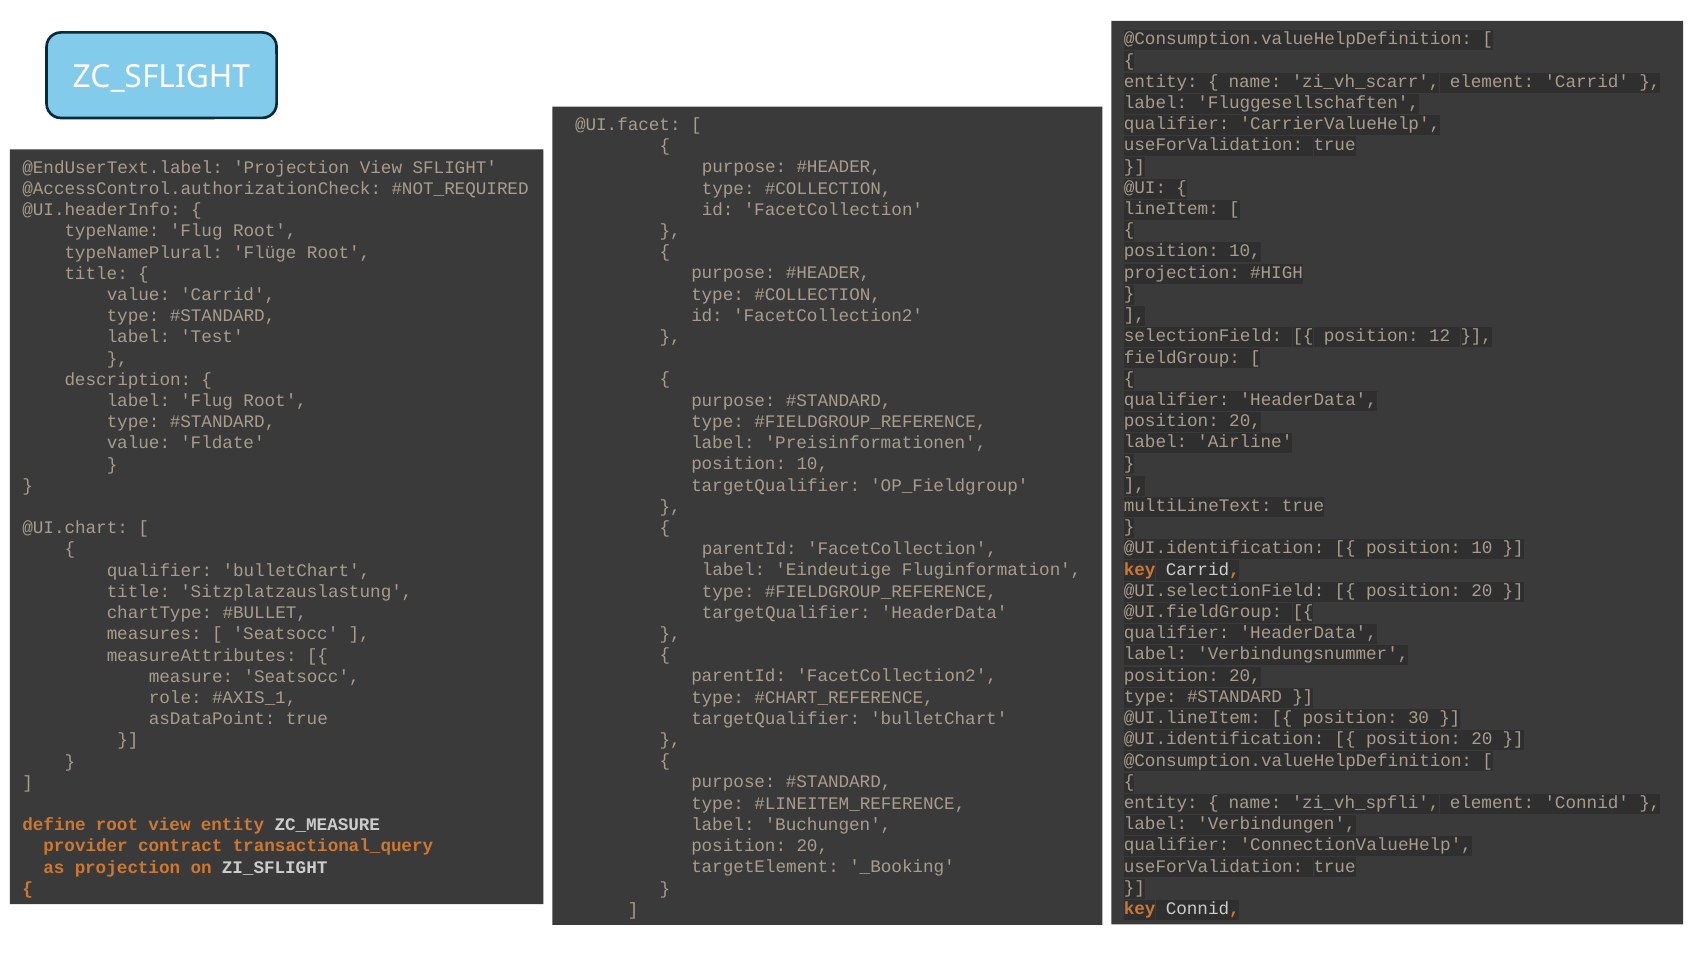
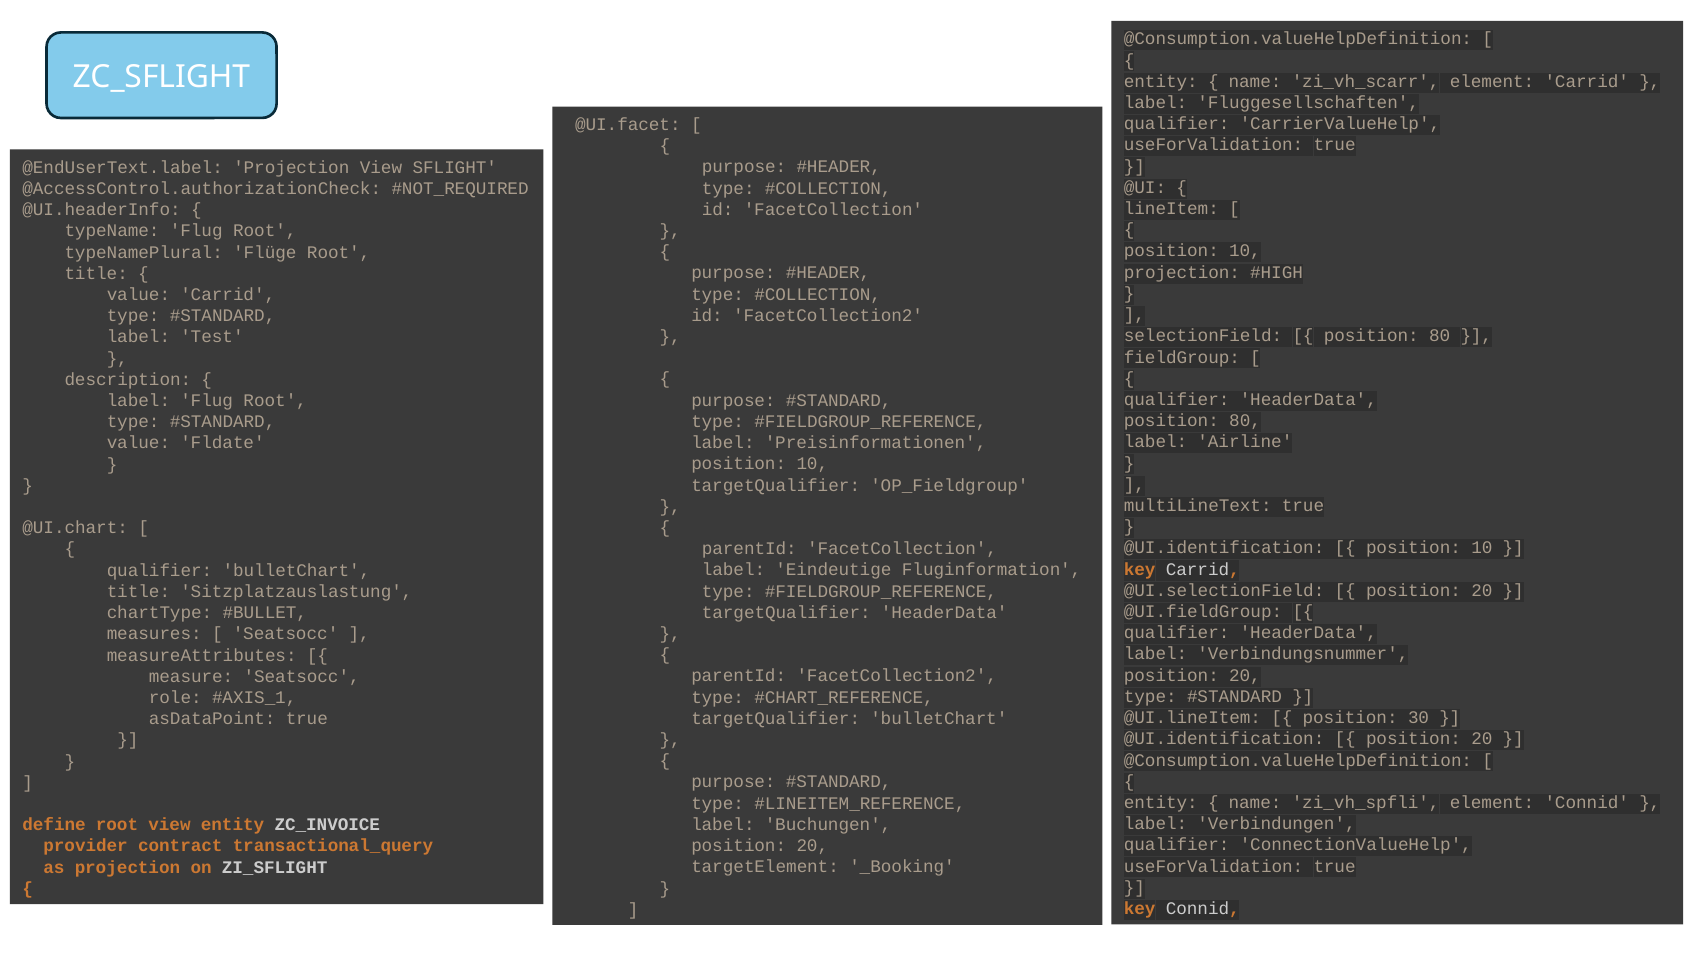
12 at (1440, 336): 12 -> 80
20 at (1245, 421): 20 -> 80
ZC_MEASURE: ZC_MEASURE -> ZC_INVOICE
